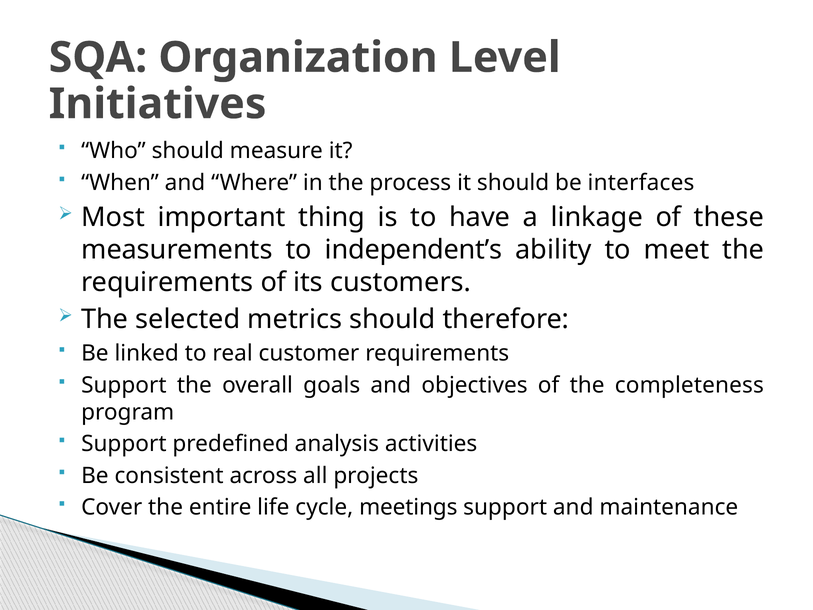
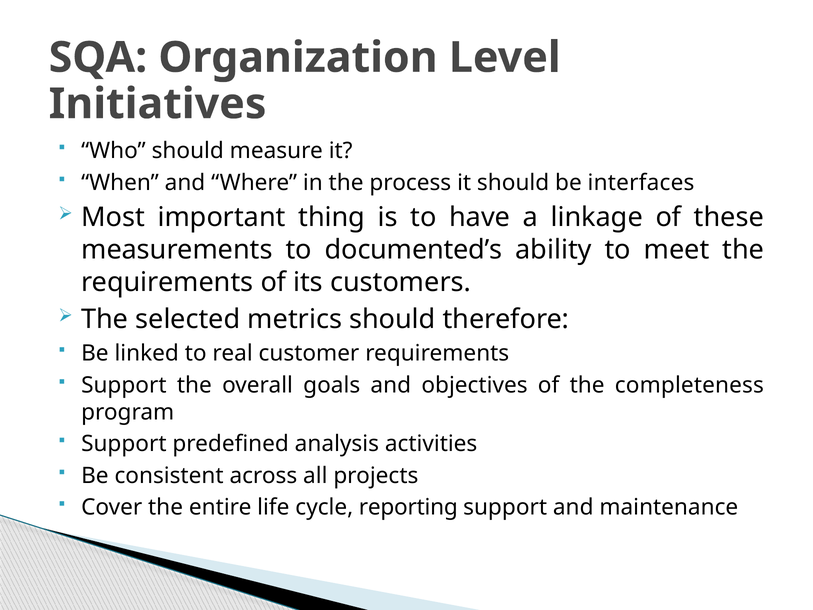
independent’s: independent’s -> documented’s
meetings: meetings -> reporting
